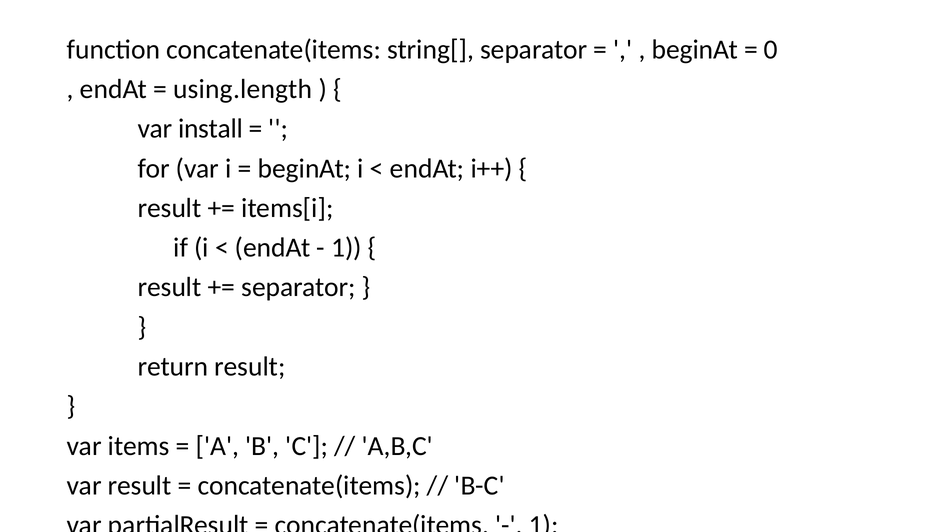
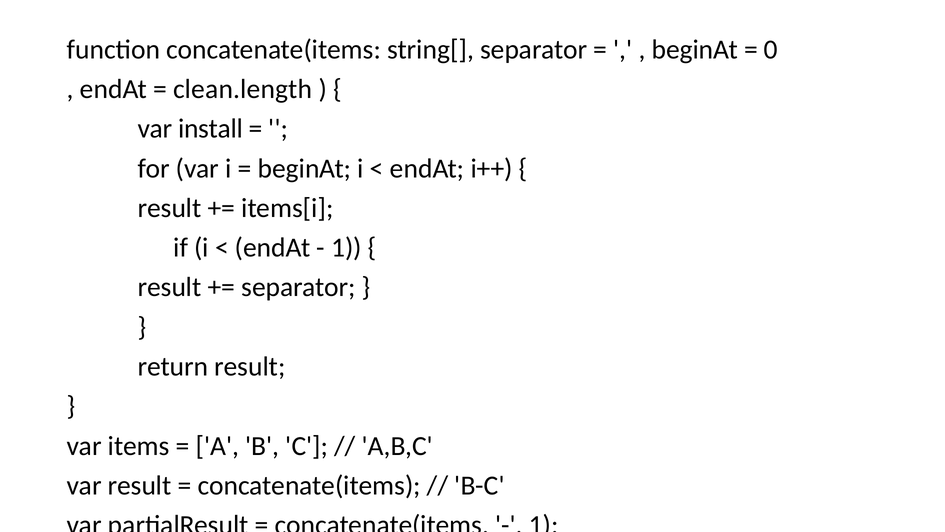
using.length: using.length -> clean.length
